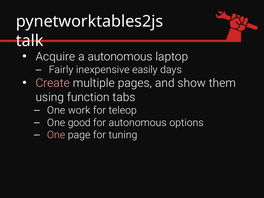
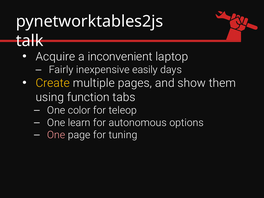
a autonomous: autonomous -> inconvenient
Create colour: pink -> yellow
work: work -> color
good: good -> learn
